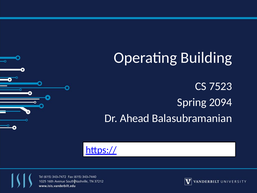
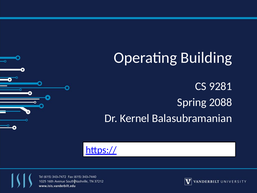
7523: 7523 -> 9281
2094: 2094 -> 2088
Ahead: Ahead -> Kernel
